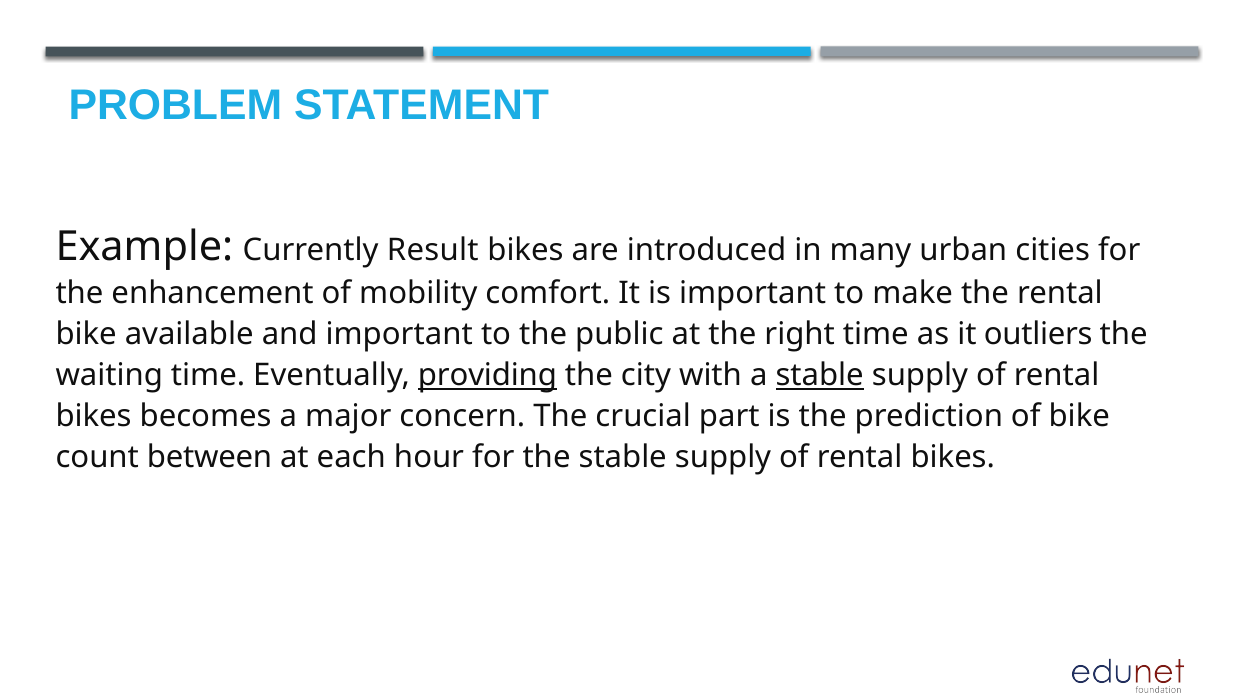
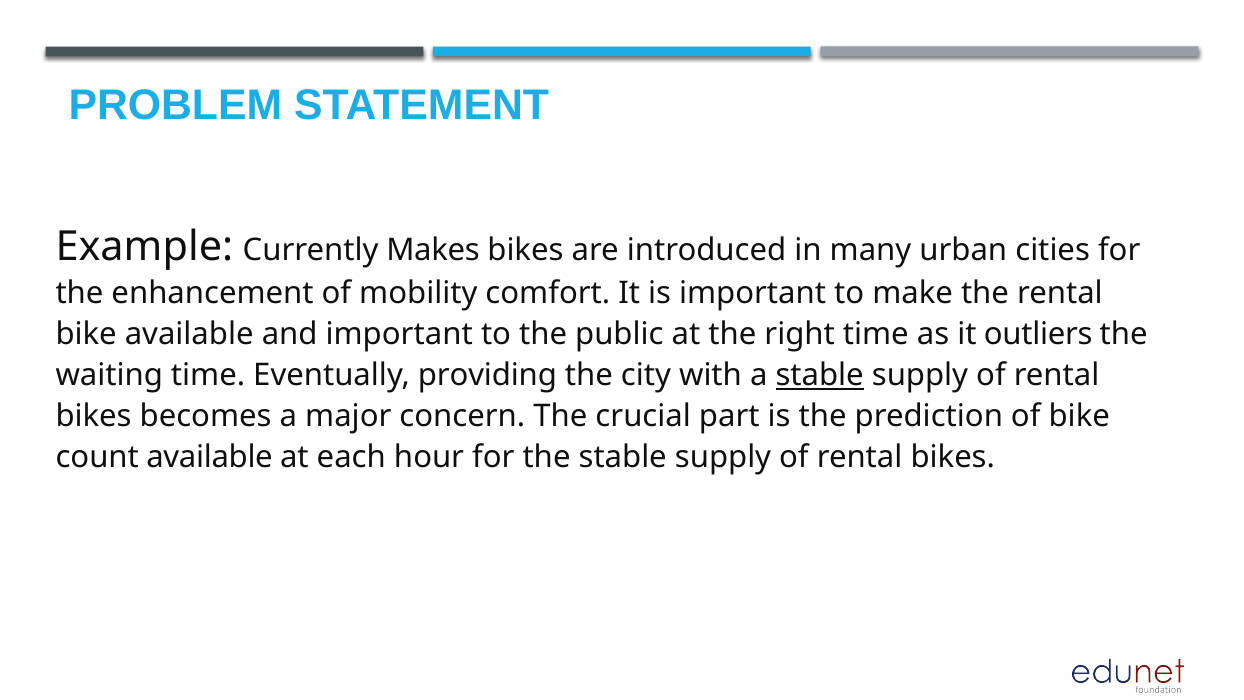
Result: Result -> Makes
providing underline: present -> none
count between: between -> available
